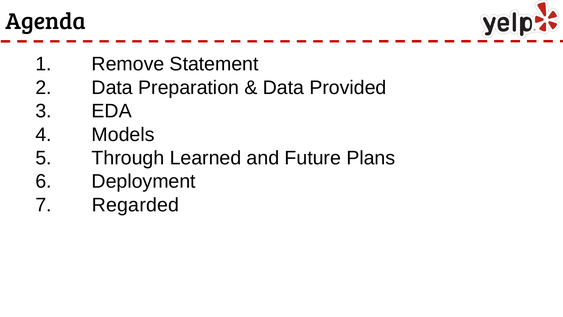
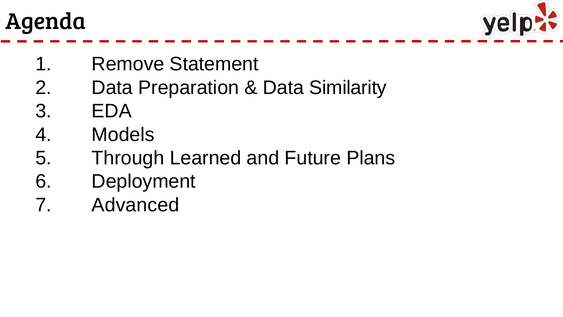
Provided: Provided -> Similarity
Regarded: Regarded -> Advanced
